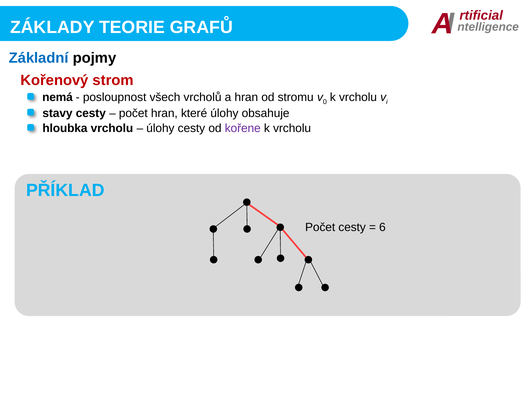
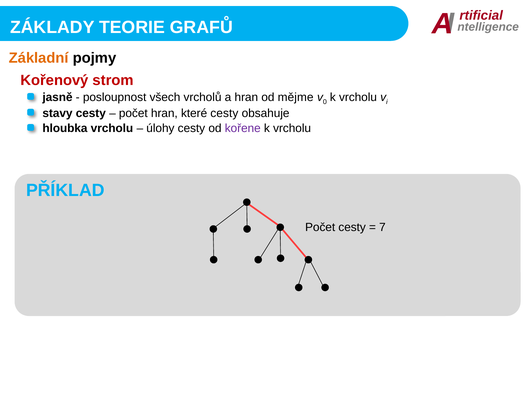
Základní colour: blue -> orange
nemá: nemá -> jasně
stromu: stromu -> mějme
které úlohy: úlohy -> cesty
6: 6 -> 7
